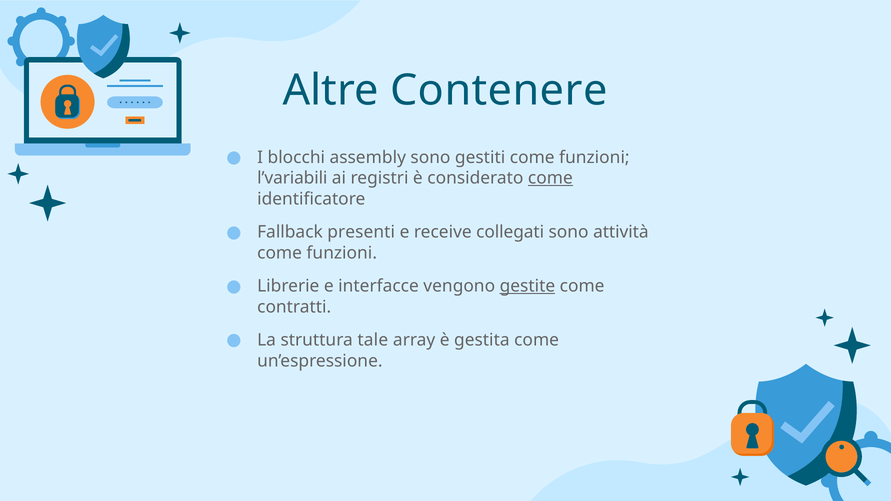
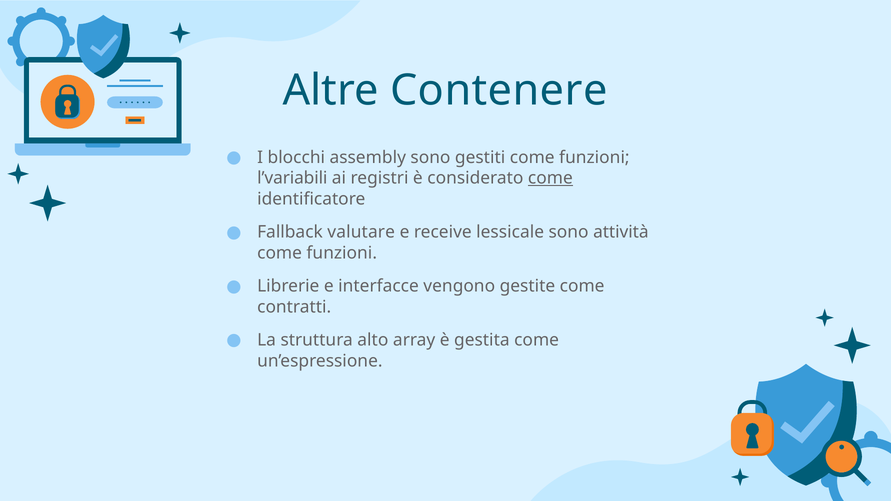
presenti: presenti -> valutare
collegati: collegati -> lessicale
gestite underline: present -> none
tale: tale -> alto
